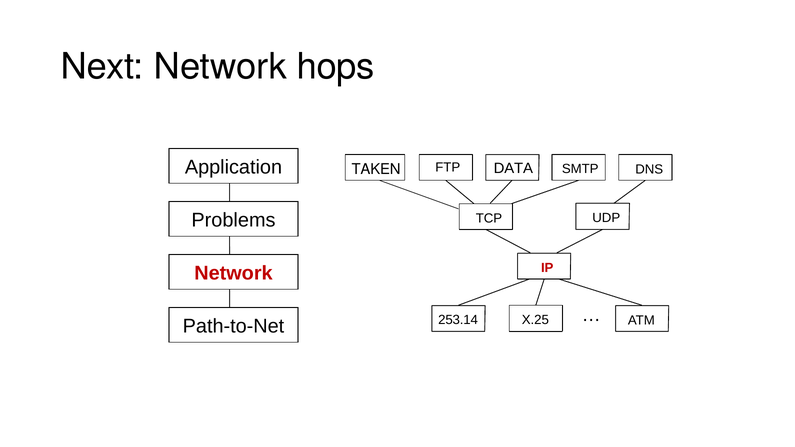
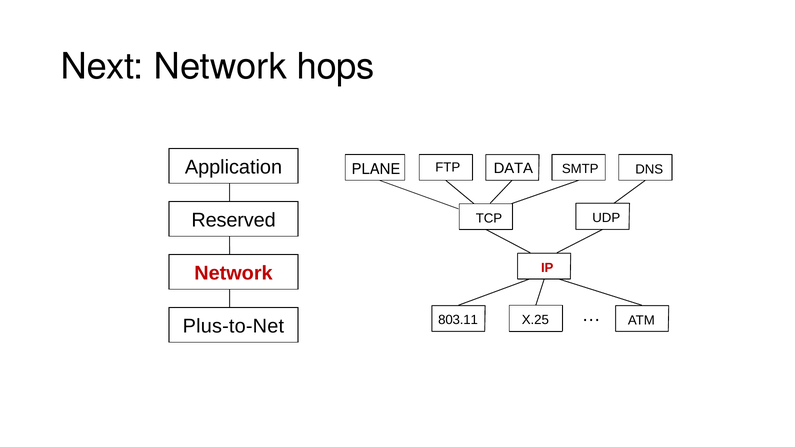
TAKEN: TAKEN -> PLANE
Problems: Problems -> Reserved
253.14: 253.14 -> 803.11
Path-to-Net: Path-to-Net -> Plus-to-Net
